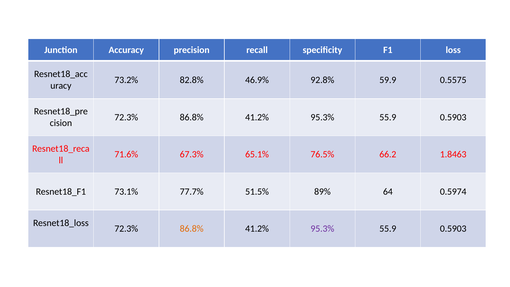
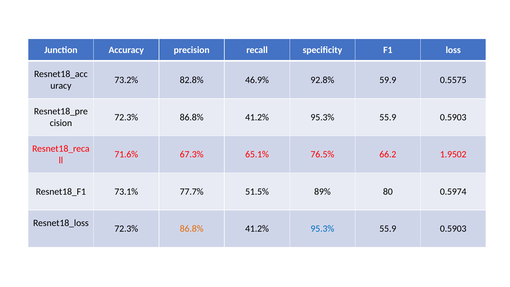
1.8463: 1.8463 -> 1.9502
64: 64 -> 80
95.3% at (322, 229) colour: purple -> blue
